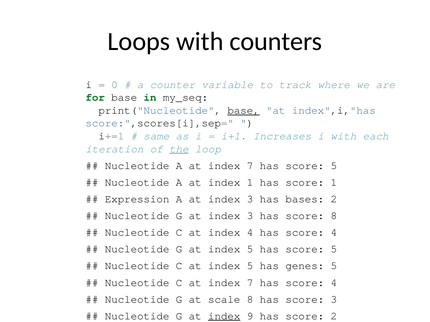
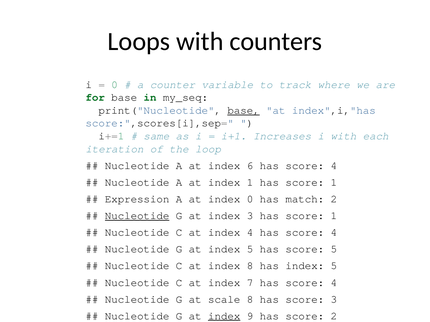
the underline: present -> none
A at index 7: 7 -> 6
5 at (334, 166): 5 -> 4
A at index 3: 3 -> 0
bases: bases -> match
Nucleotide at (137, 216) underline: none -> present
3 has score 8: 8 -> 1
C at index 5: 5 -> 8
has genes: genes -> index
